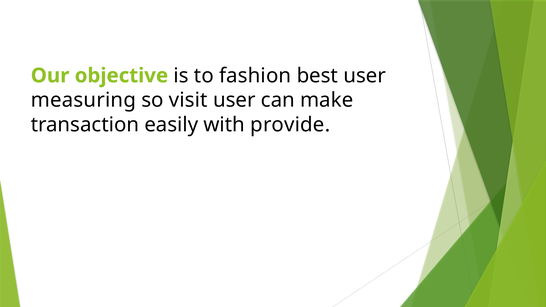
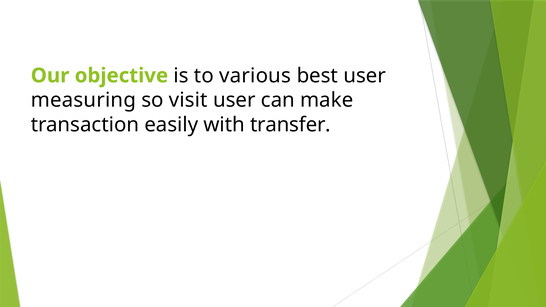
fashion: fashion -> various
provide: provide -> transfer
